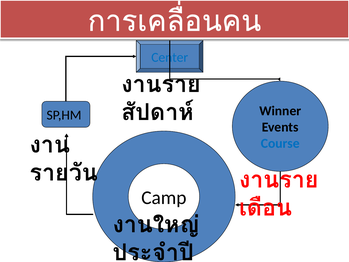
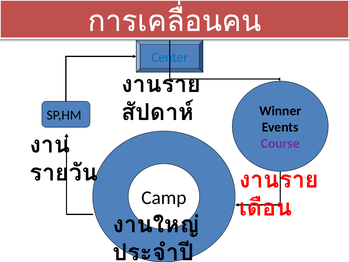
Course colour: blue -> purple
